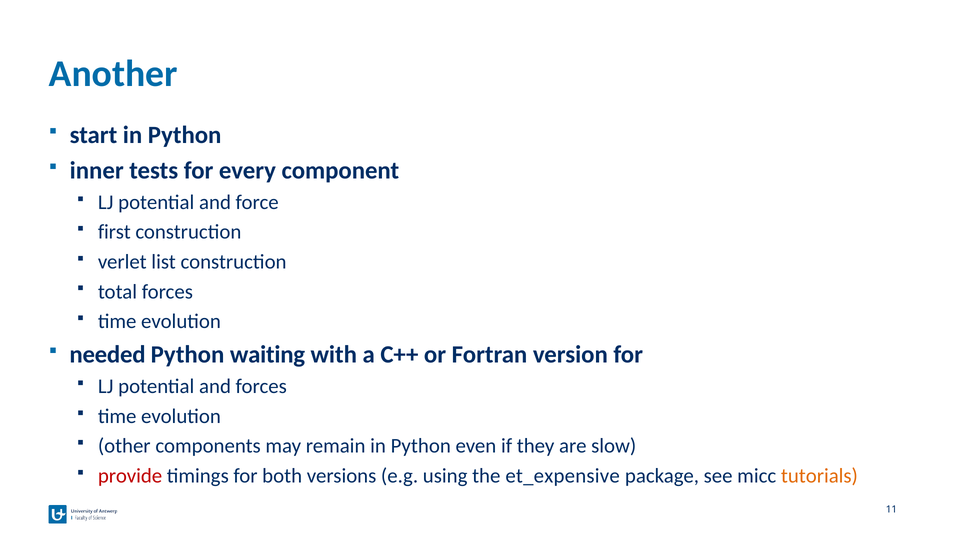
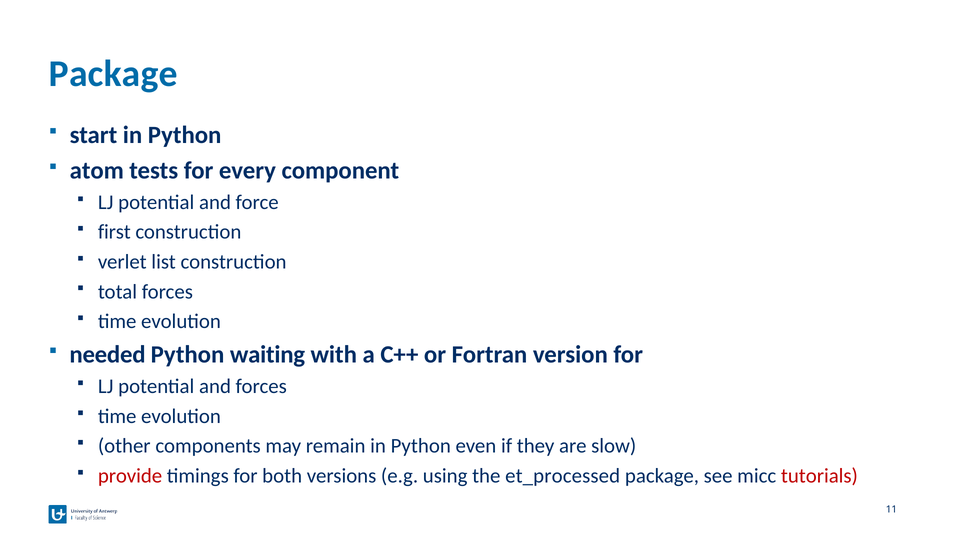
Another at (113, 74): Another -> Package
inner: inner -> atom
et_expensive: et_expensive -> et_processed
tutorials colour: orange -> red
